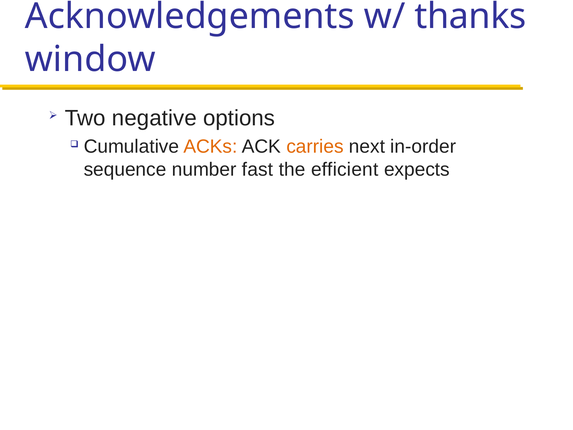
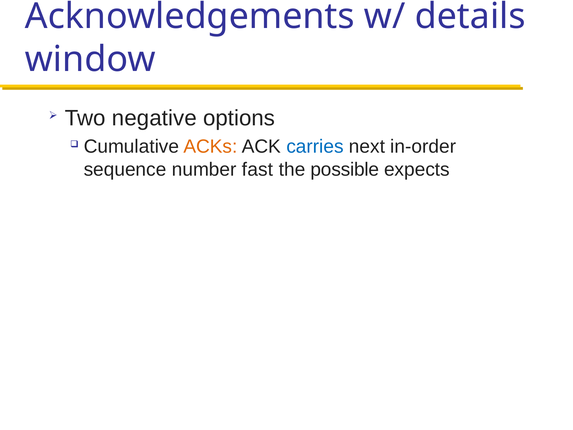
thanks: thanks -> details
carries colour: orange -> blue
efficient: efficient -> possible
